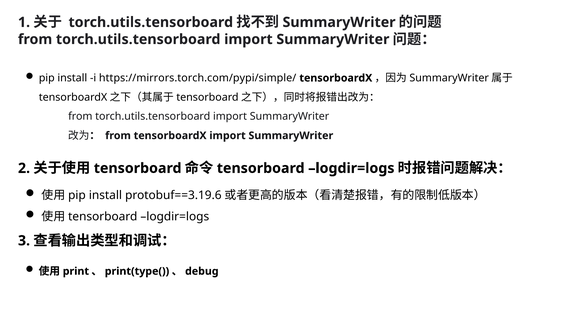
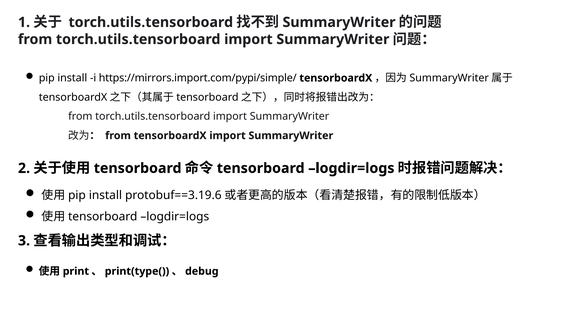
https://mirrors.torch.com/pypi/simple/: https://mirrors.torch.com/pypi/simple/ -> https://mirrors.import.com/pypi/simple/
